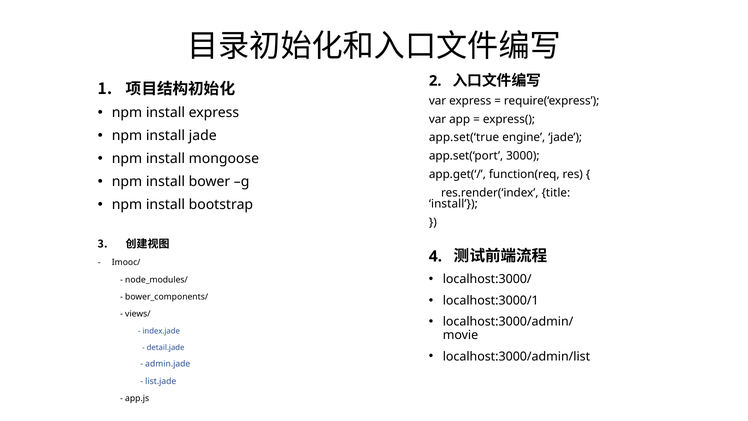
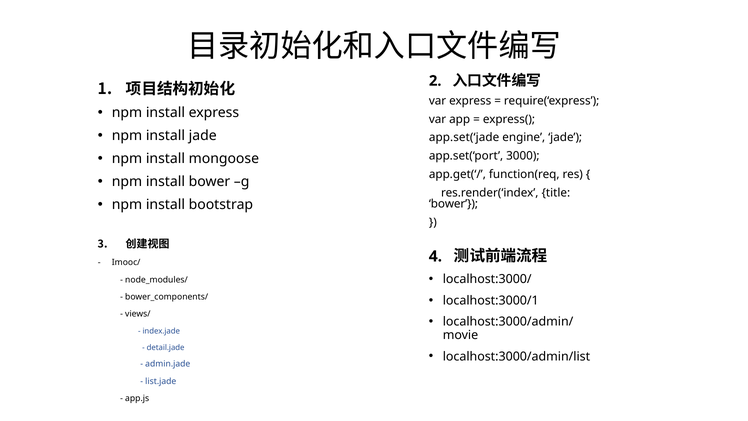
app.set(‘true: app.set(‘true -> app.set(‘jade
install at (453, 204): install -> bower
